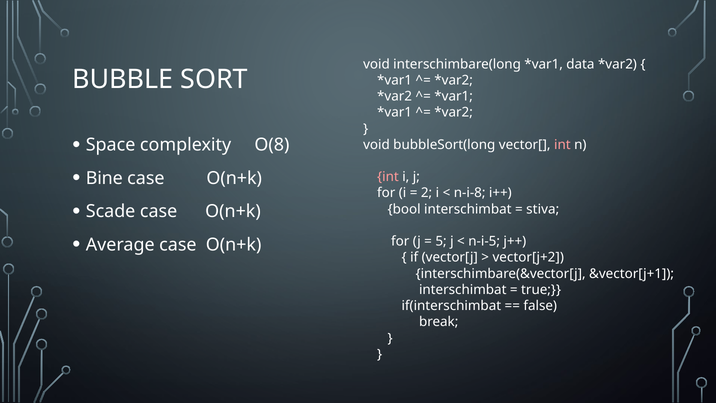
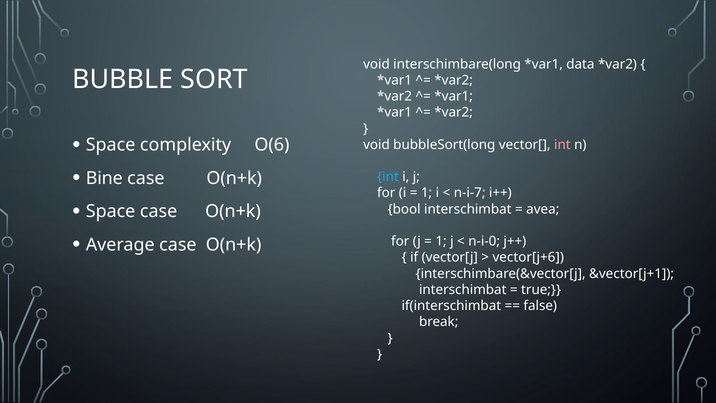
O(8: O(8 -> O(6
int at (388, 177) colour: pink -> light blue
2 at (427, 193): 2 -> 1
n-i-8: n-i-8 -> n-i-7
Scade at (111, 211): Scade -> Space
stiva: stiva -> avea
5 at (441, 241): 5 -> 1
n-i-5: n-i-5 -> n-i-0
vector[j+2: vector[j+2 -> vector[j+6
